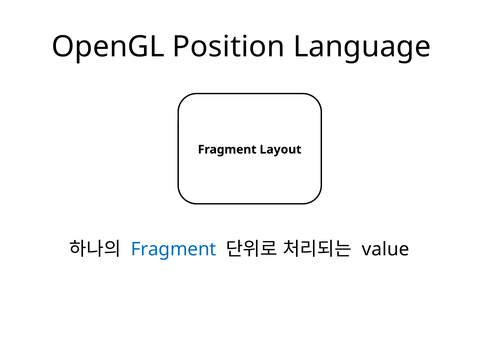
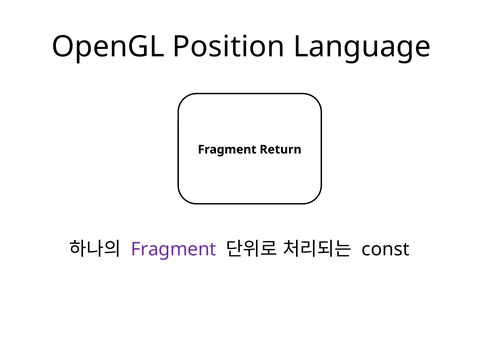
Layout: Layout -> Return
Fragment at (174, 249) colour: blue -> purple
value: value -> const
